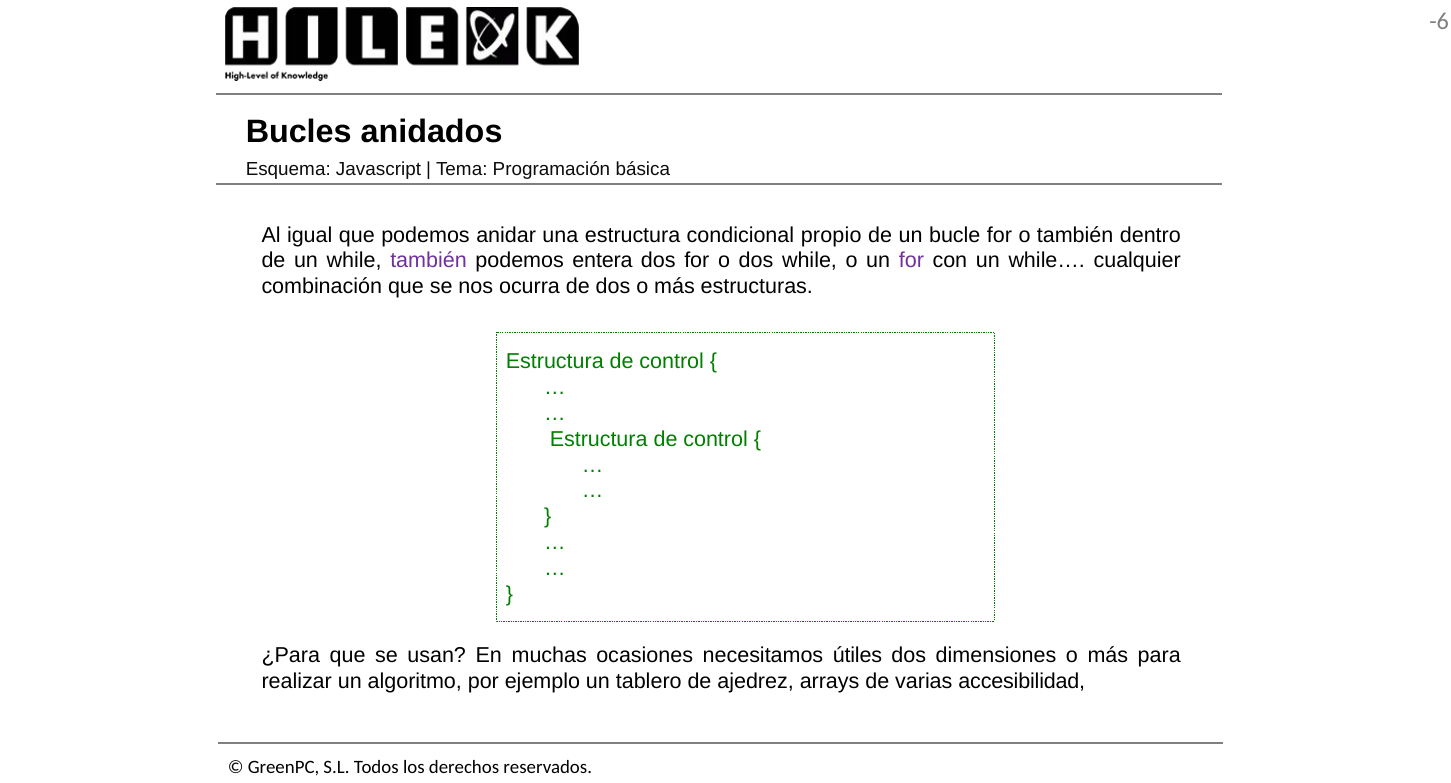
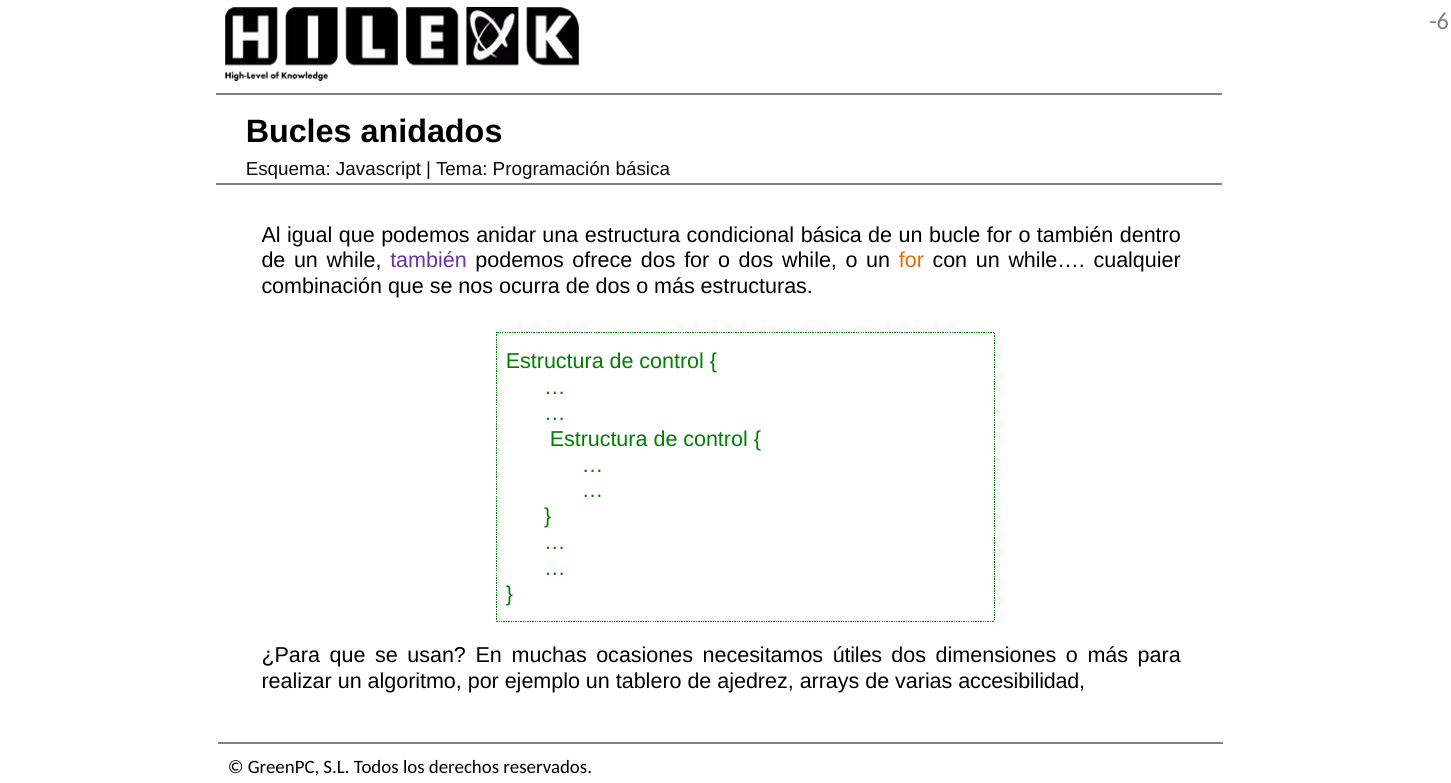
condicional propio: propio -> básica
entera: entera -> ofrece
for at (911, 261) colour: purple -> orange
